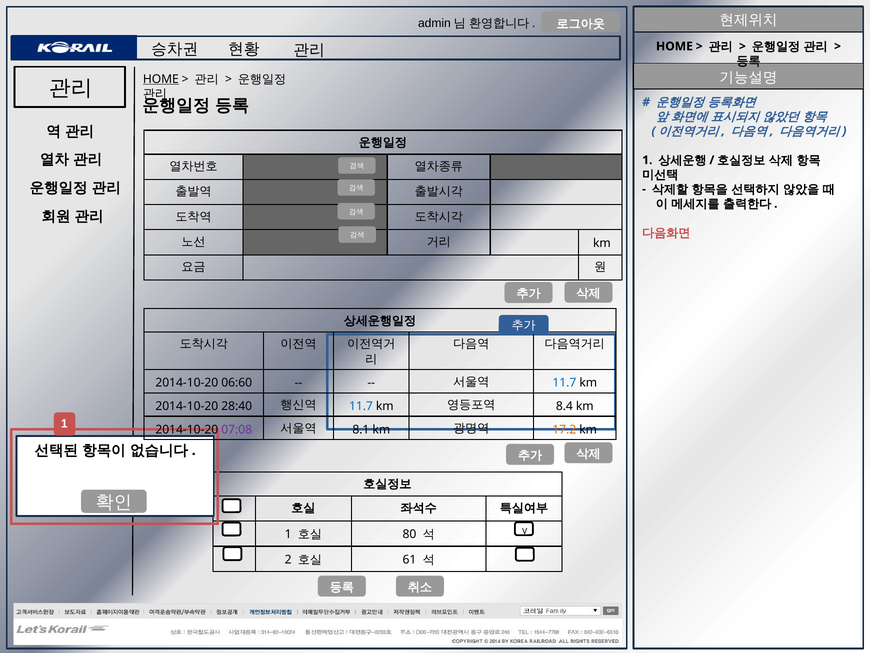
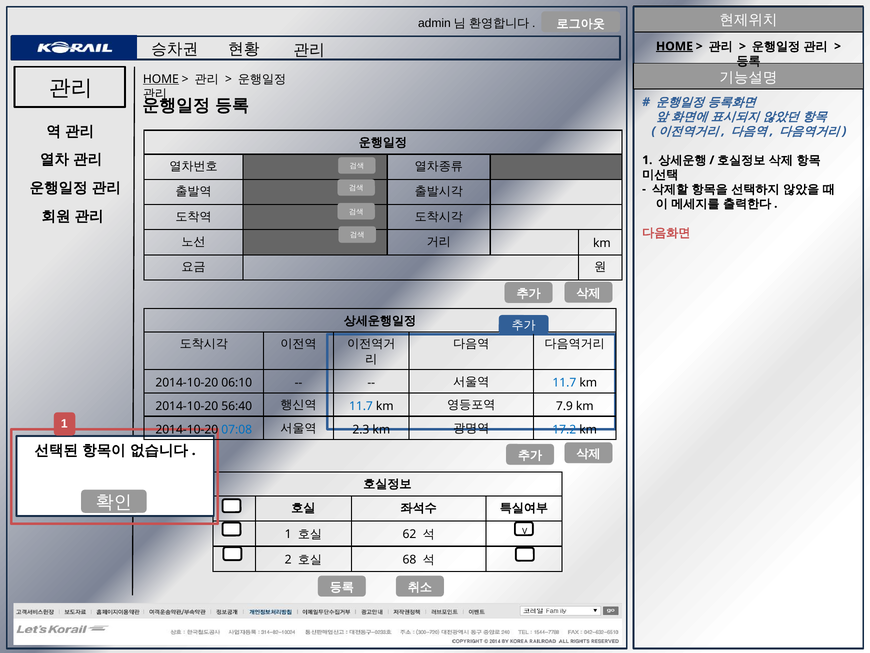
HOME at (674, 46) underline: none -> present
06:60: 06:60 -> 06:10
28:40: 28:40 -> 56:40
8.4: 8.4 -> 7.9
07:08 colour: purple -> blue
8.1: 8.1 -> 2.3
17.2 colour: orange -> blue
80: 80 -> 62
61: 61 -> 68
